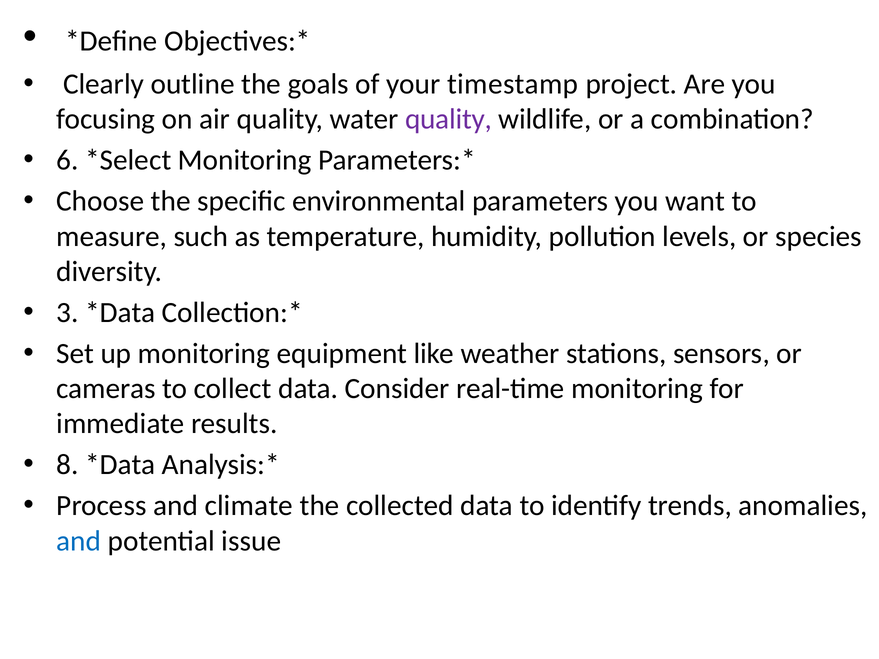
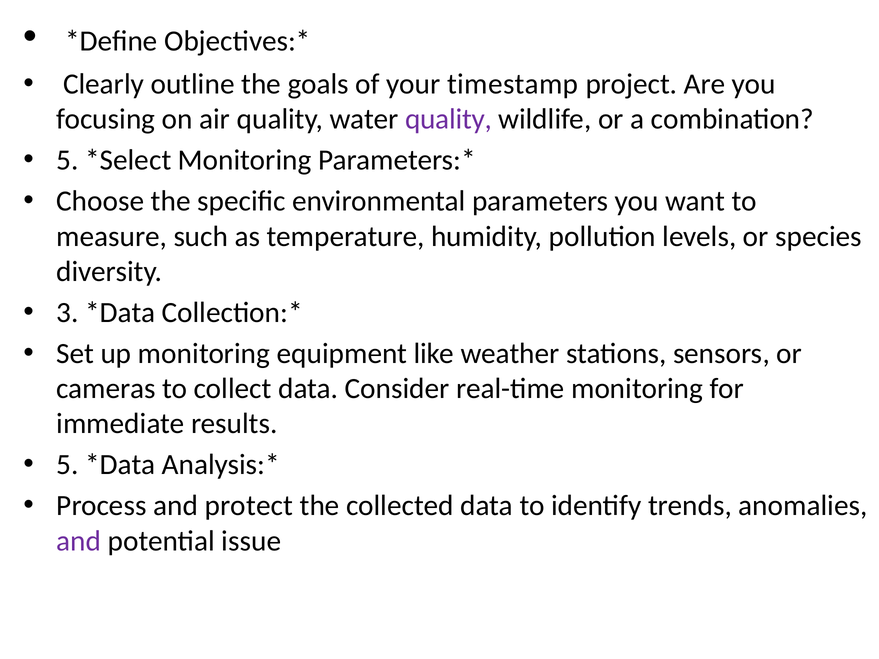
6 at (68, 160): 6 -> 5
8 at (68, 465): 8 -> 5
climate: climate -> protect
and at (79, 541) colour: blue -> purple
